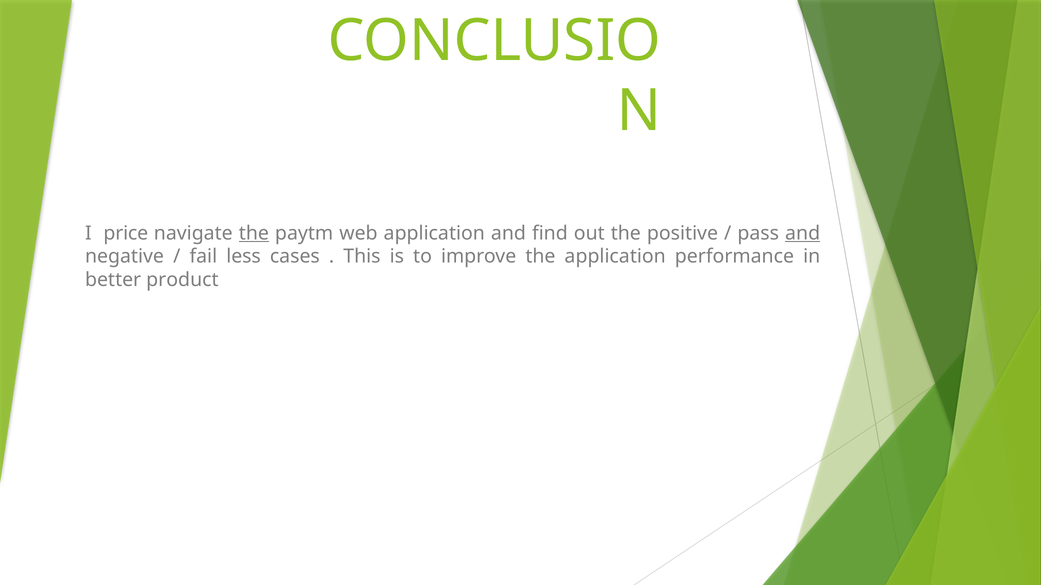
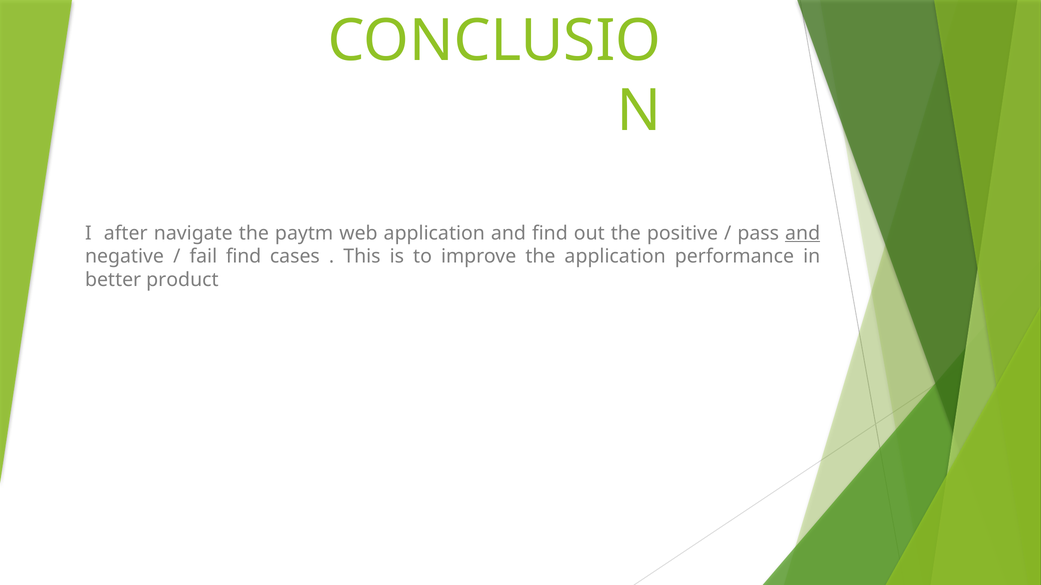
price: price -> after
the at (254, 233) underline: present -> none
fail less: less -> find
